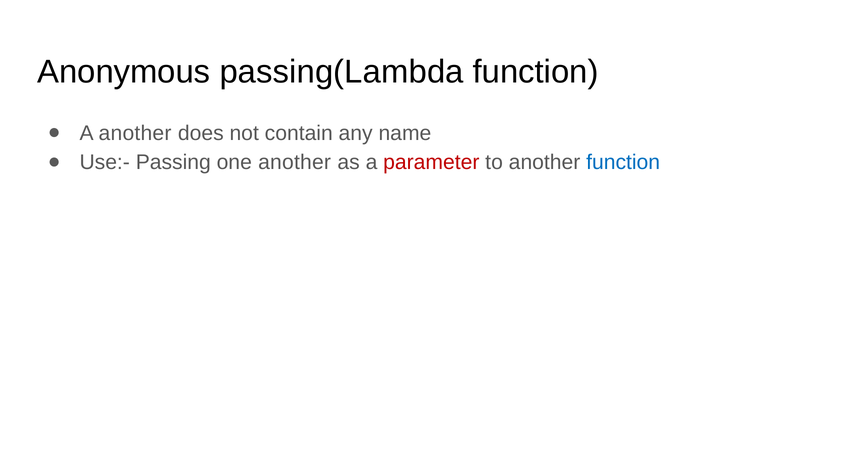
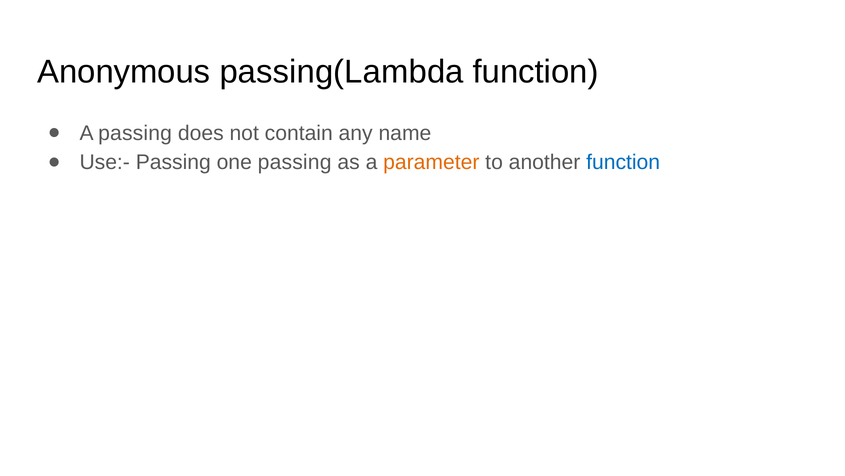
A another: another -> passing
one another: another -> passing
parameter colour: red -> orange
